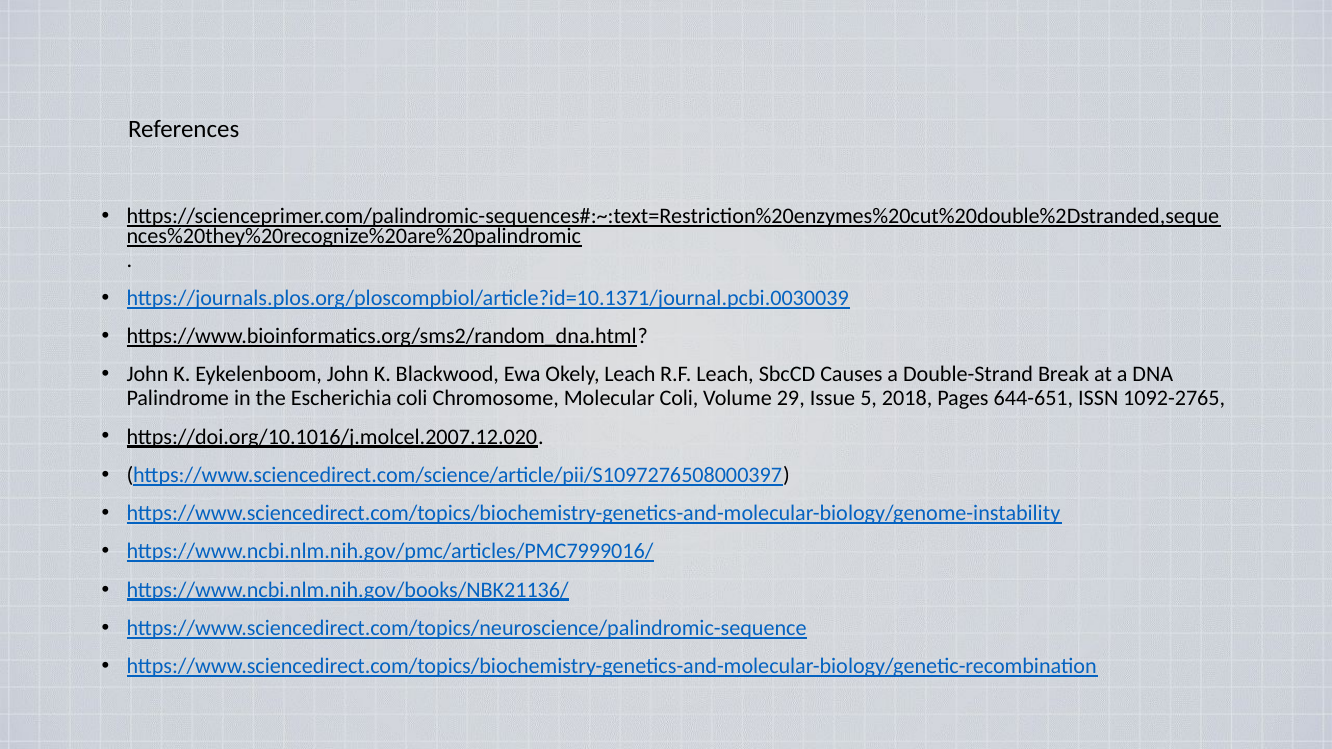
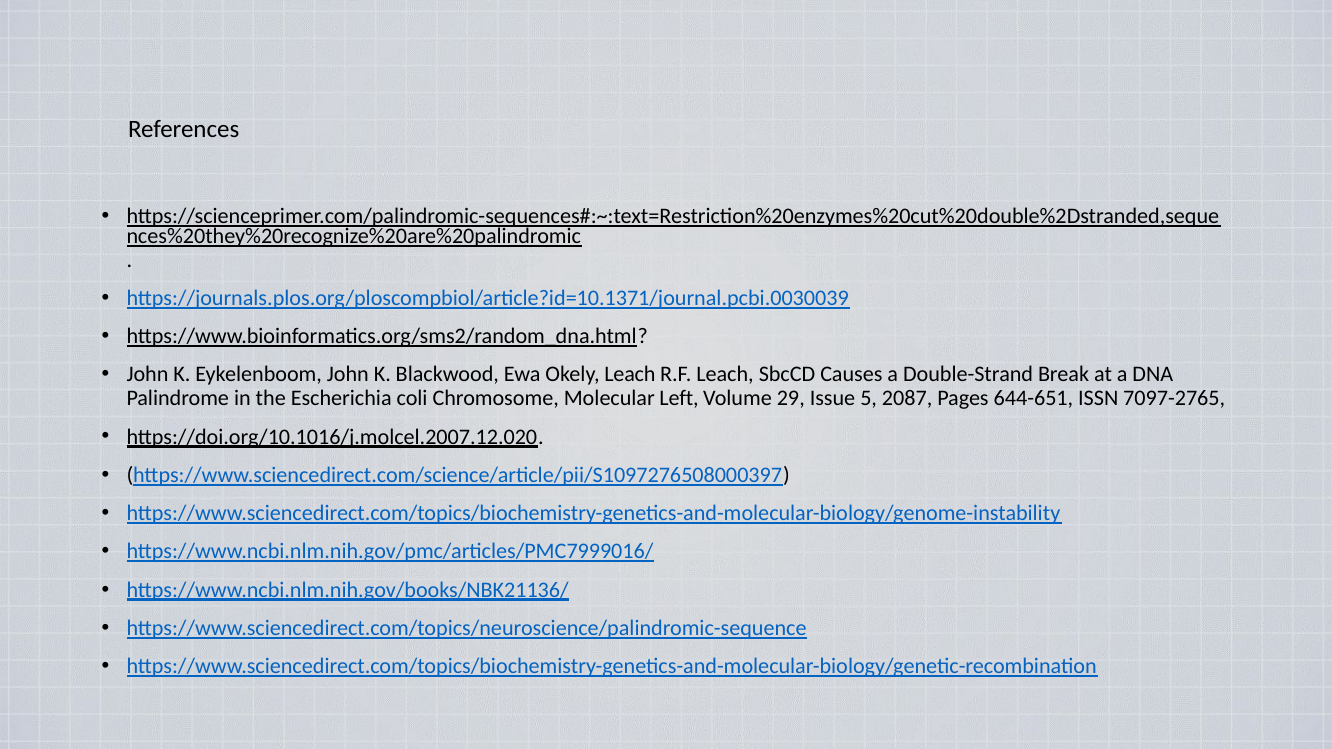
Molecular Coli: Coli -> Left
2018: 2018 -> 2087
1092-2765: 1092-2765 -> 7097-2765
